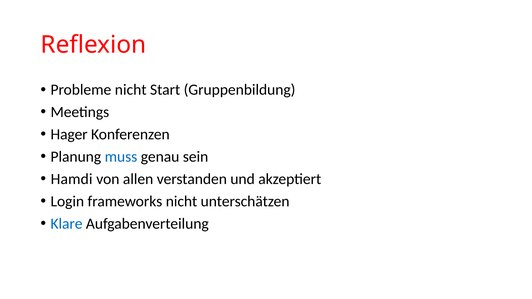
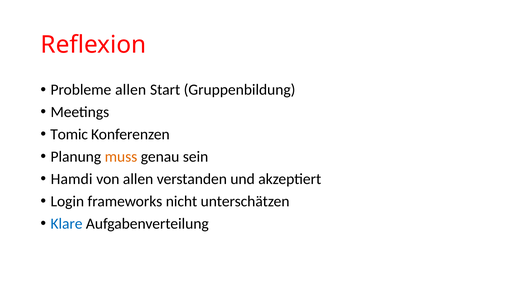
Probleme nicht: nicht -> allen
Hager: Hager -> Tomic
muss colour: blue -> orange
